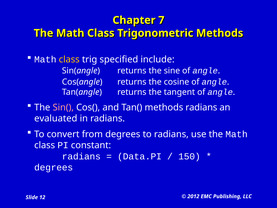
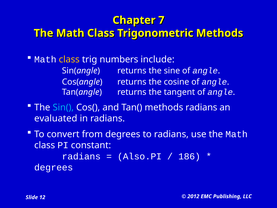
specified: specified -> numbers
Sin( colour: pink -> light blue
Data.PI: Data.PI -> Also.PI
150: 150 -> 186
